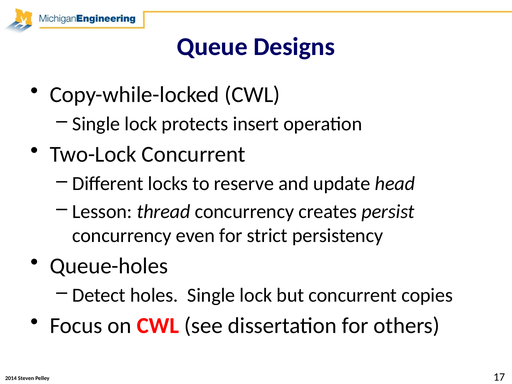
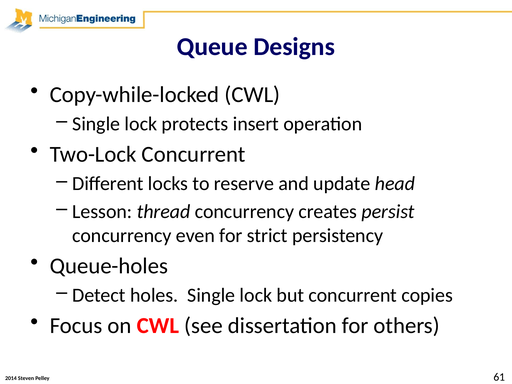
17: 17 -> 61
